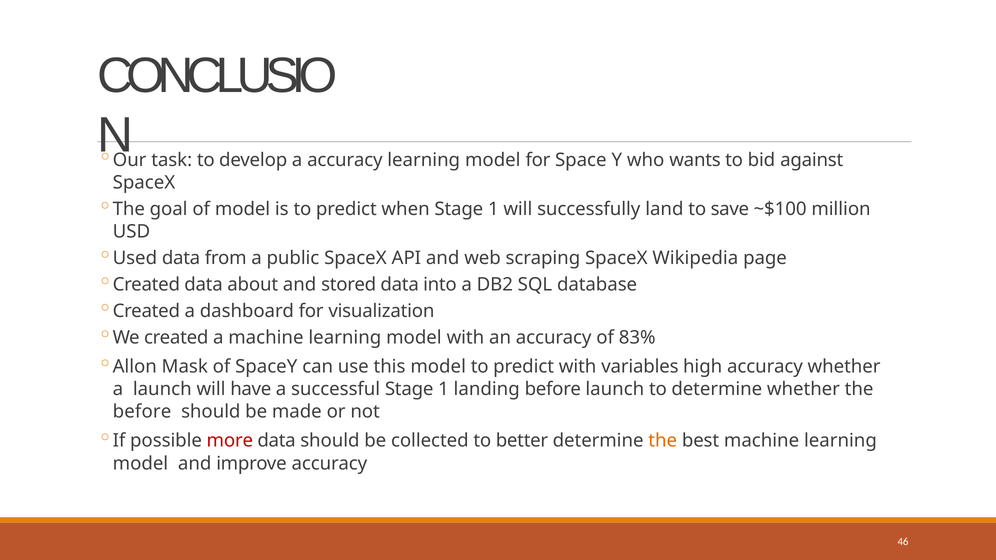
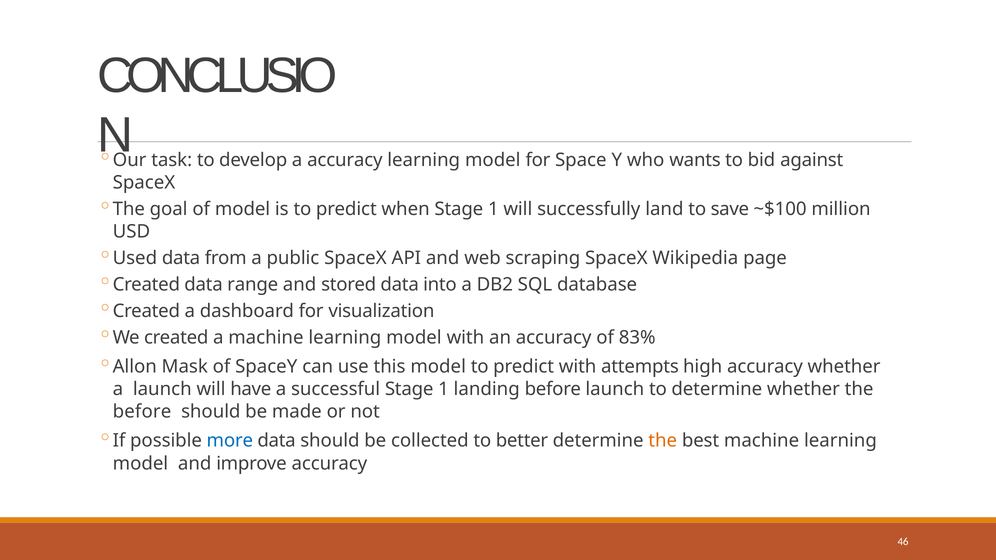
about: about -> range
variables: variables -> attempts
more colour: red -> blue
